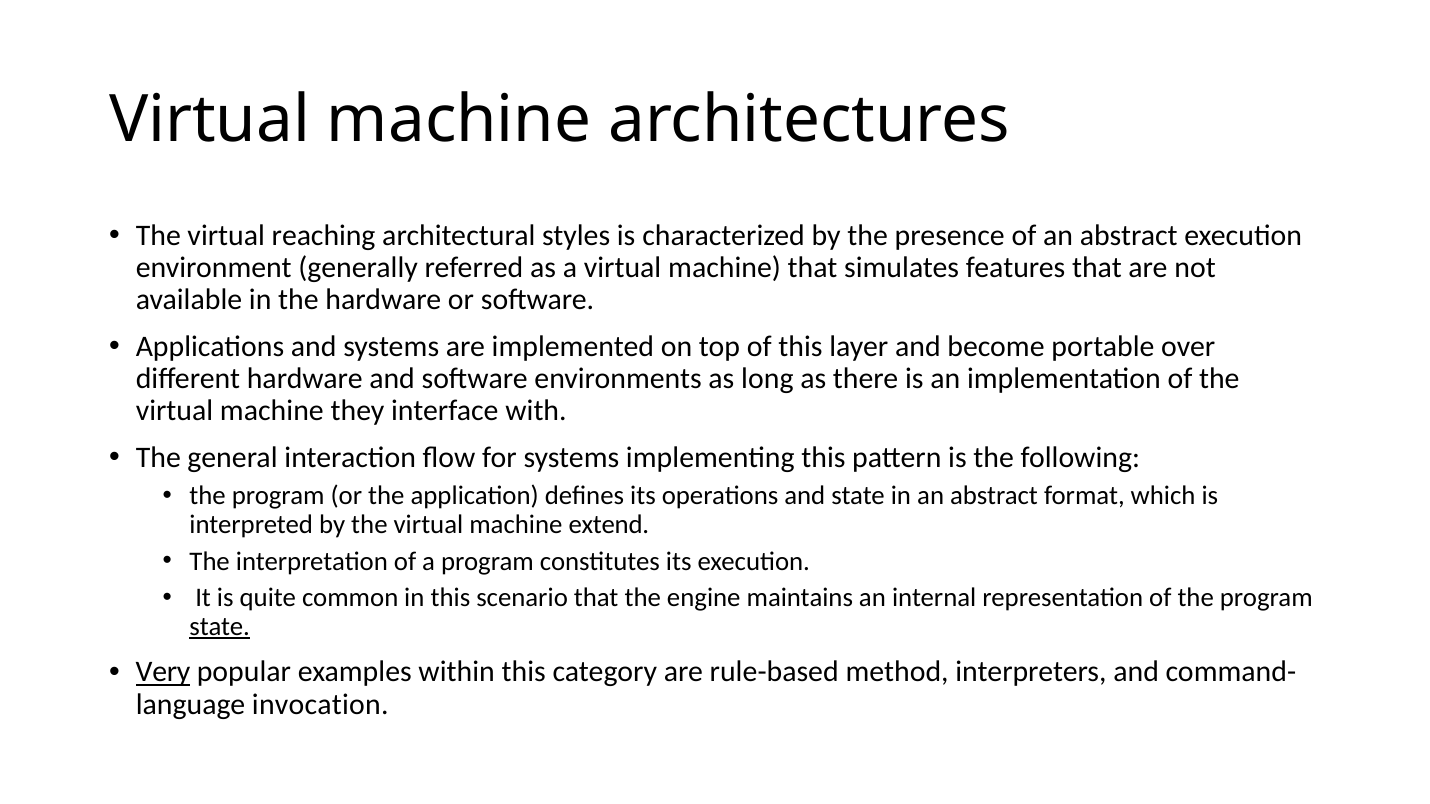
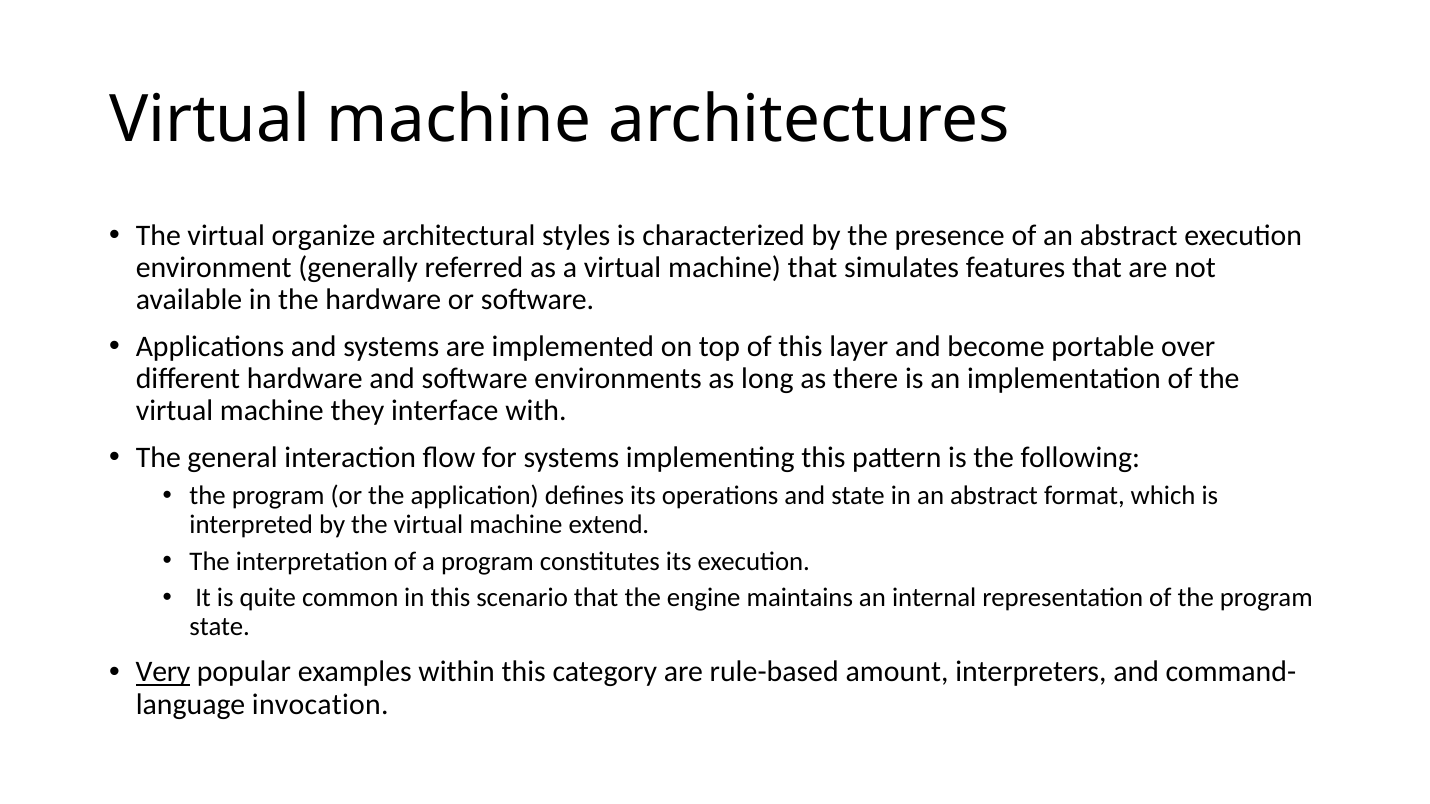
reaching: reaching -> organize
state at (220, 627) underline: present -> none
method: method -> amount
